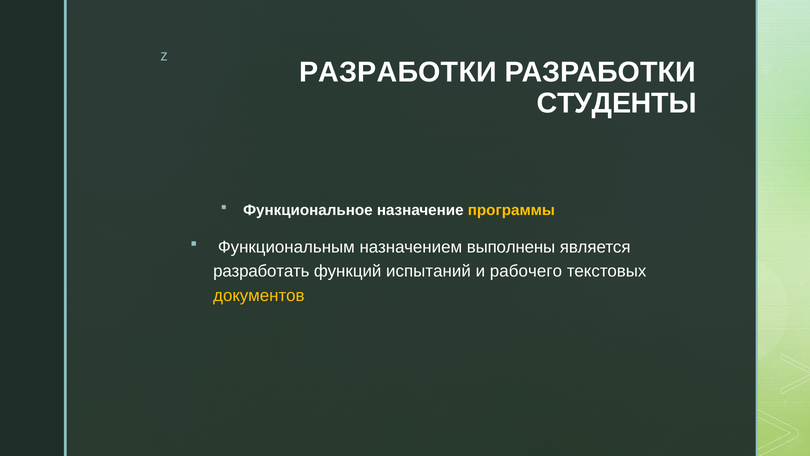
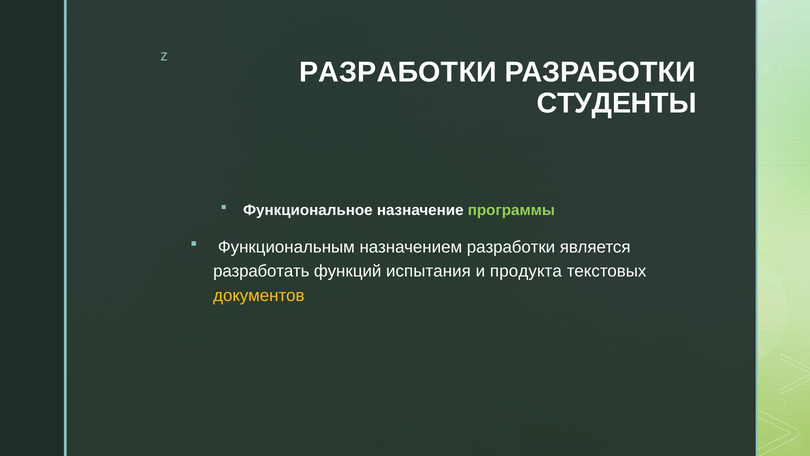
программы colour: yellow -> light green
назначением выполнены: выполнены -> разработки
испытаний: испытаний -> испытания
рабочего: рабочего -> продукта
